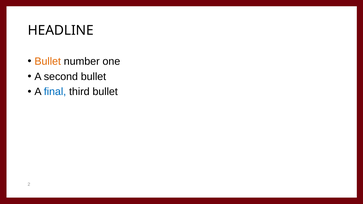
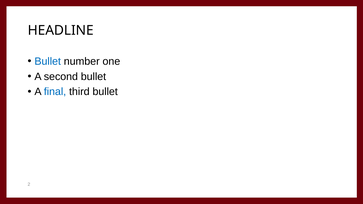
Bullet at (48, 61) colour: orange -> blue
